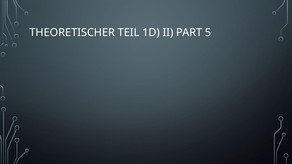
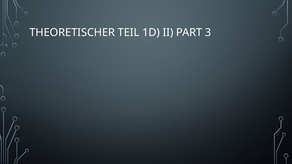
5: 5 -> 3
